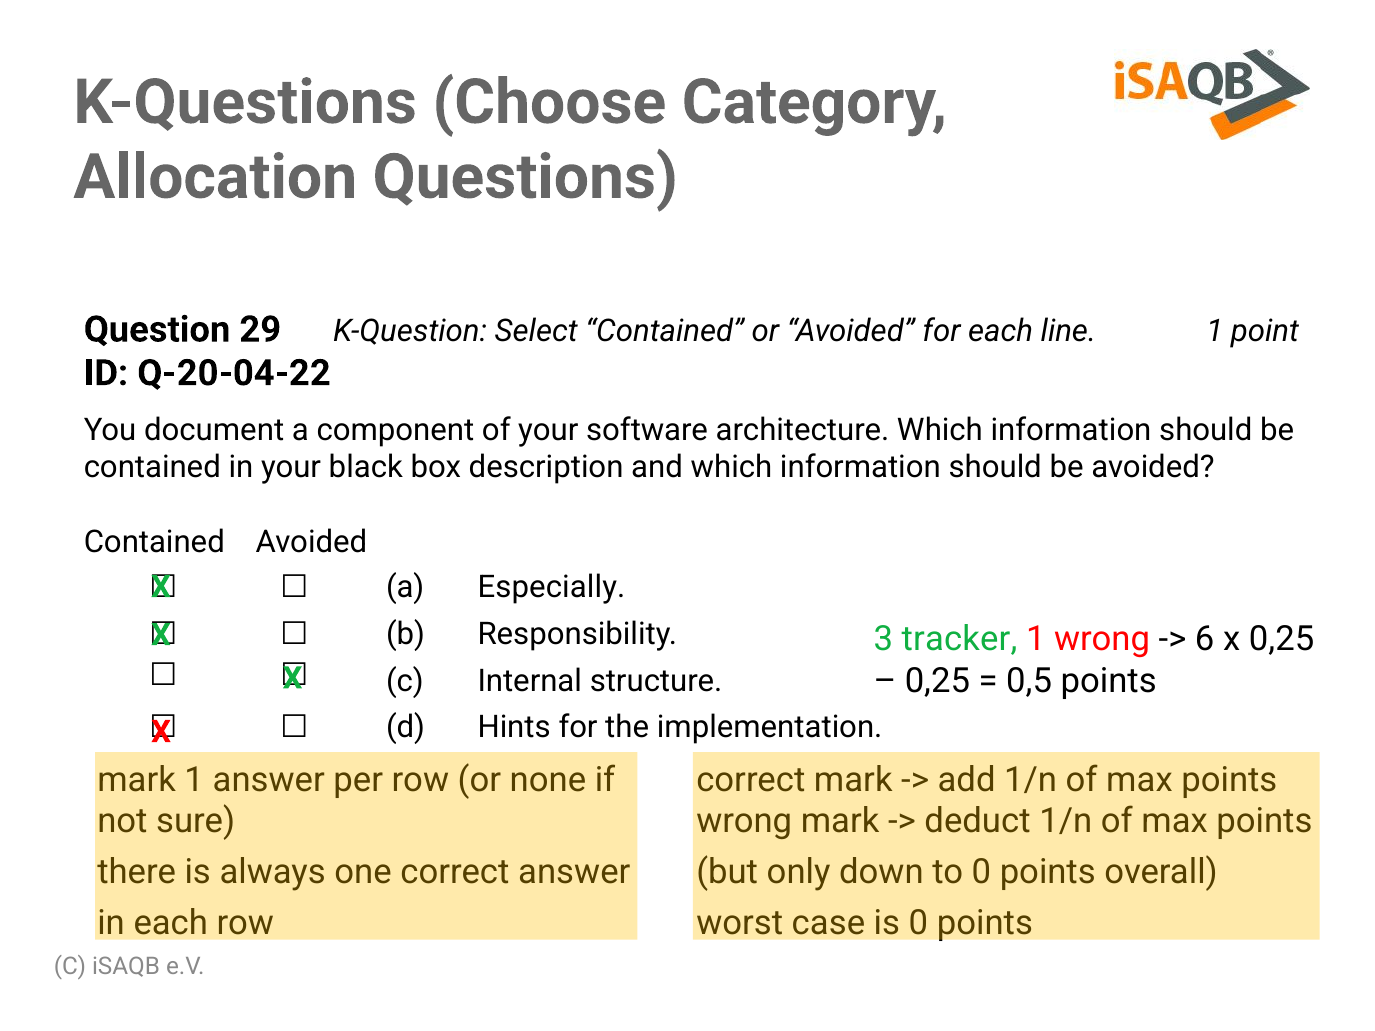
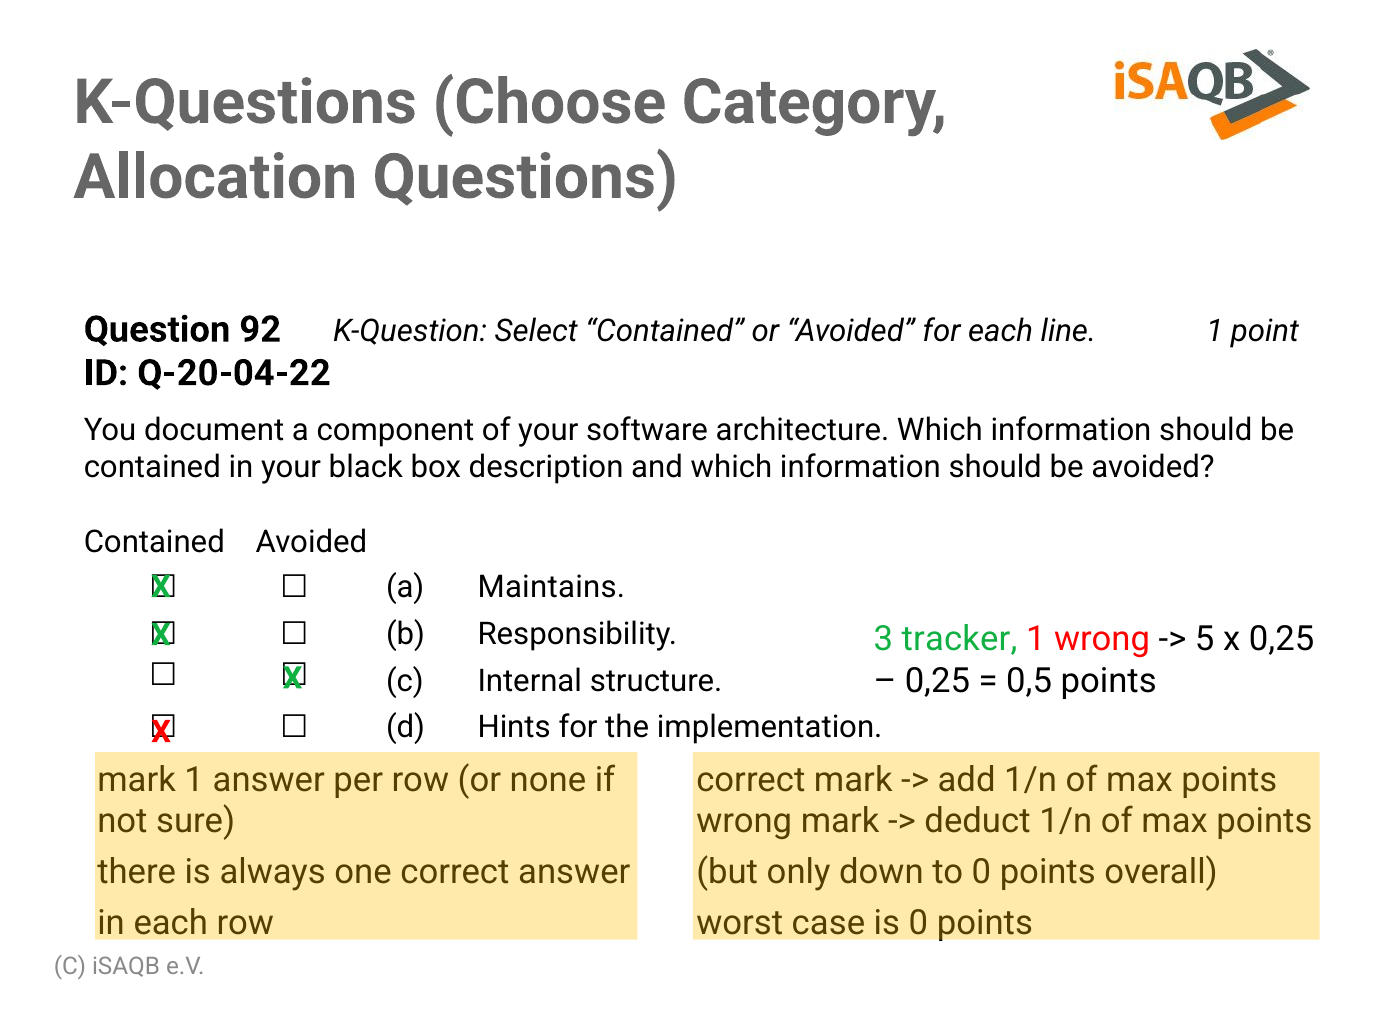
29: 29 -> 92
Especially: Especially -> Maintains
6: 6 -> 5
